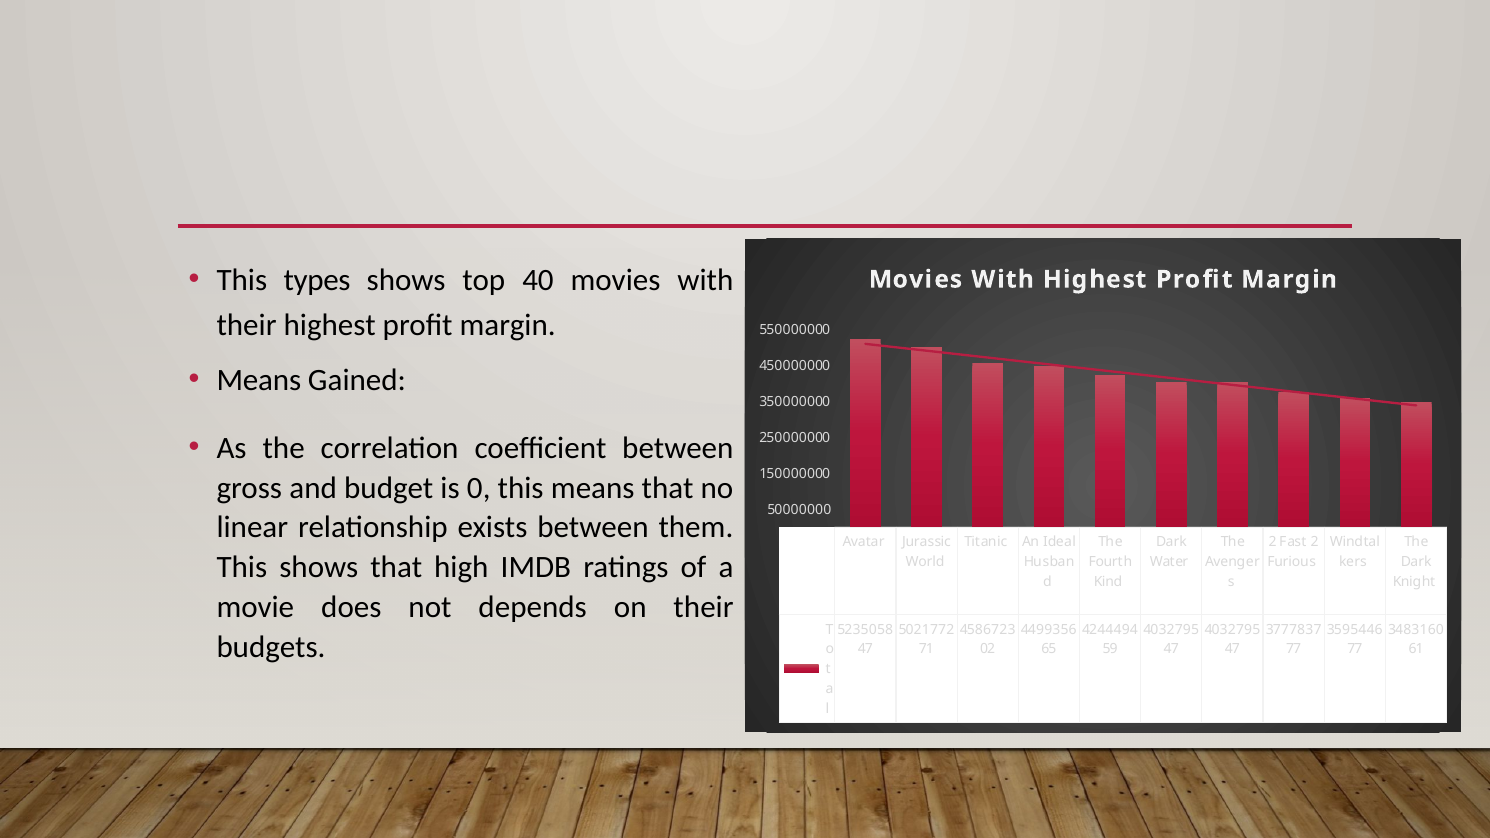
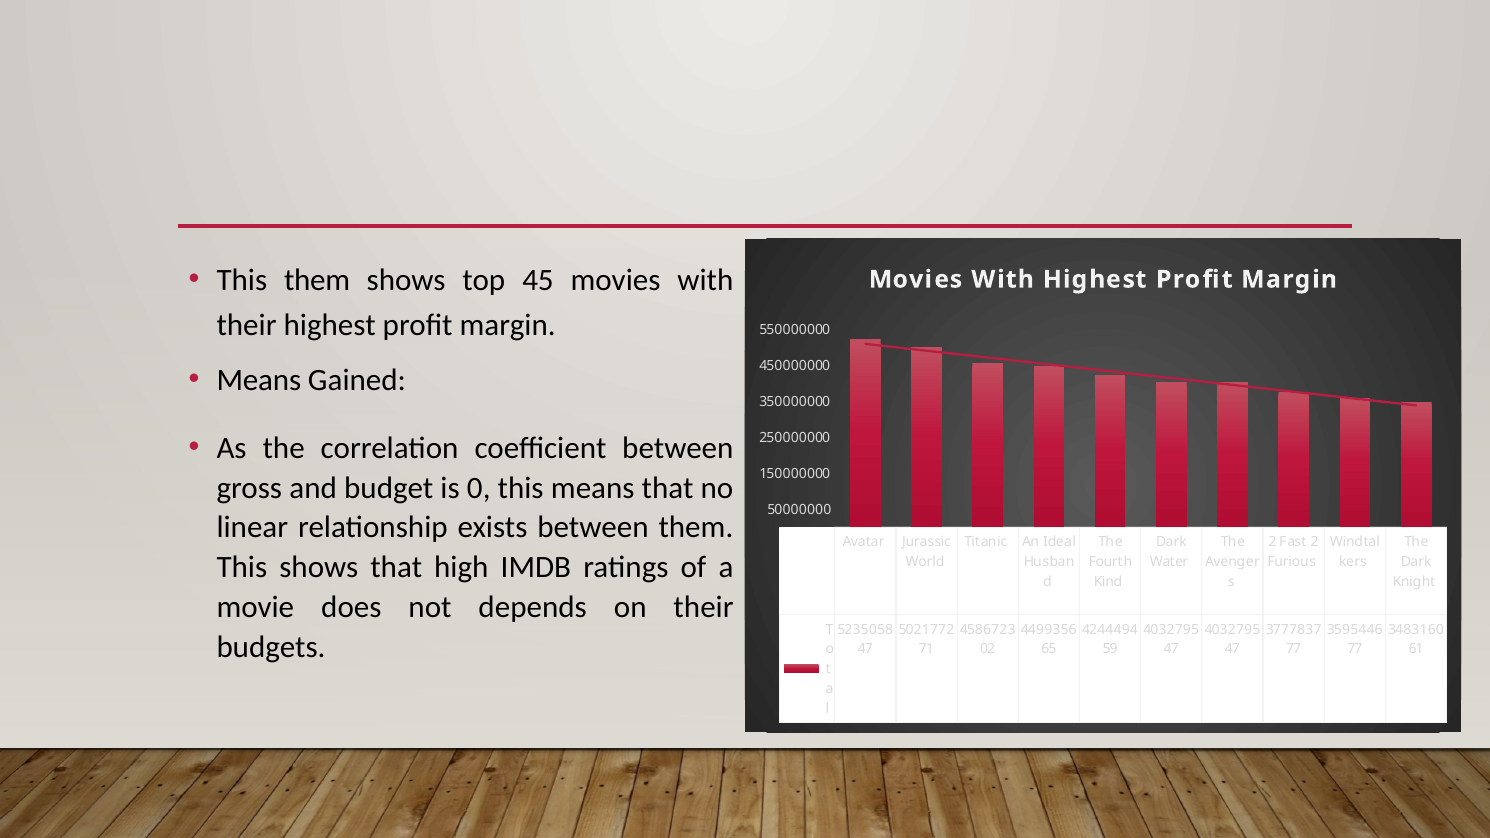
This types: types -> them
40: 40 -> 45
